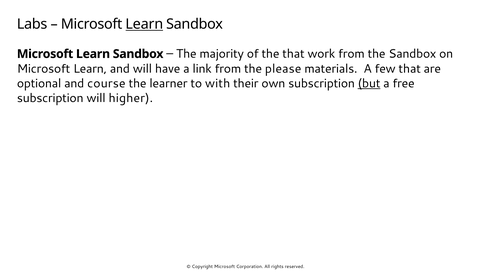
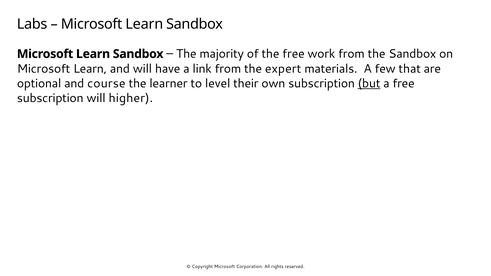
Learn at (144, 24) underline: present -> none
the that: that -> free
please: please -> expert
with: with -> level
